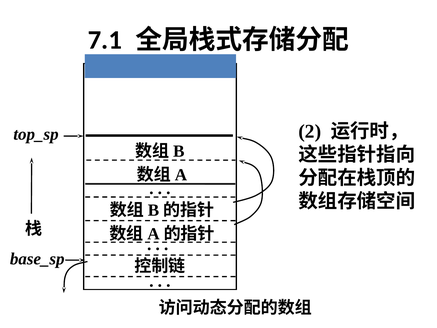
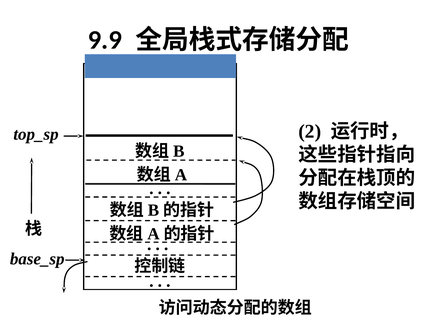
7.1: 7.1 -> 9.9
